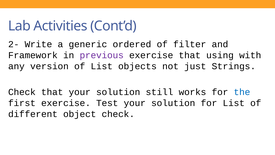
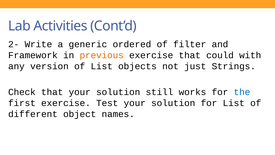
previous colour: purple -> orange
using: using -> could
object check: check -> names
